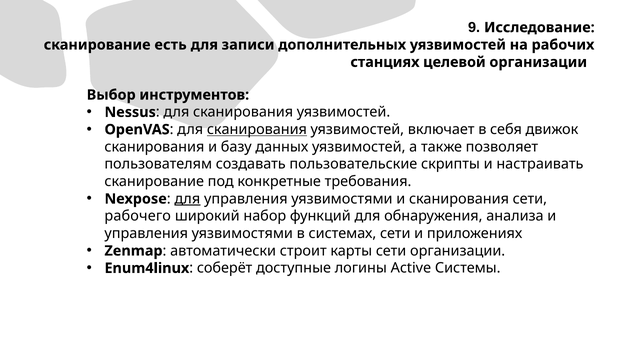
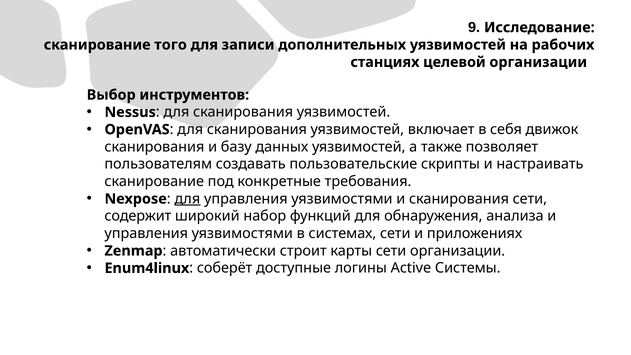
есть: есть -> того
сканирования at (257, 130) underline: present -> none
рабочего: рабочего -> содержит
